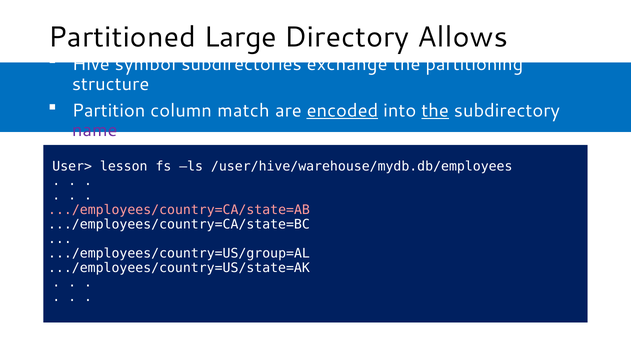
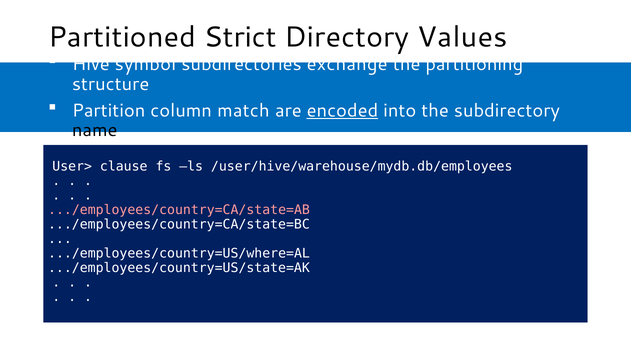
Large: Large -> Strict
Allows: Allows -> Values
the at (435, 110) underline: present -> none
name colour: purple -> black
lesson: lesson -> clause
.../employees/country=US/group=AL: .../employees/country=US/group=AL -> .../employees/country=US/where=AL
